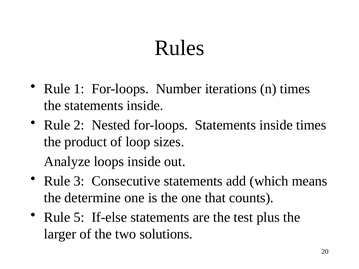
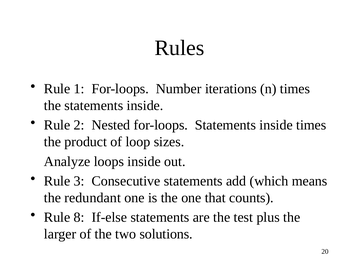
determine: determine -> redundant
5: 5 -> 8
